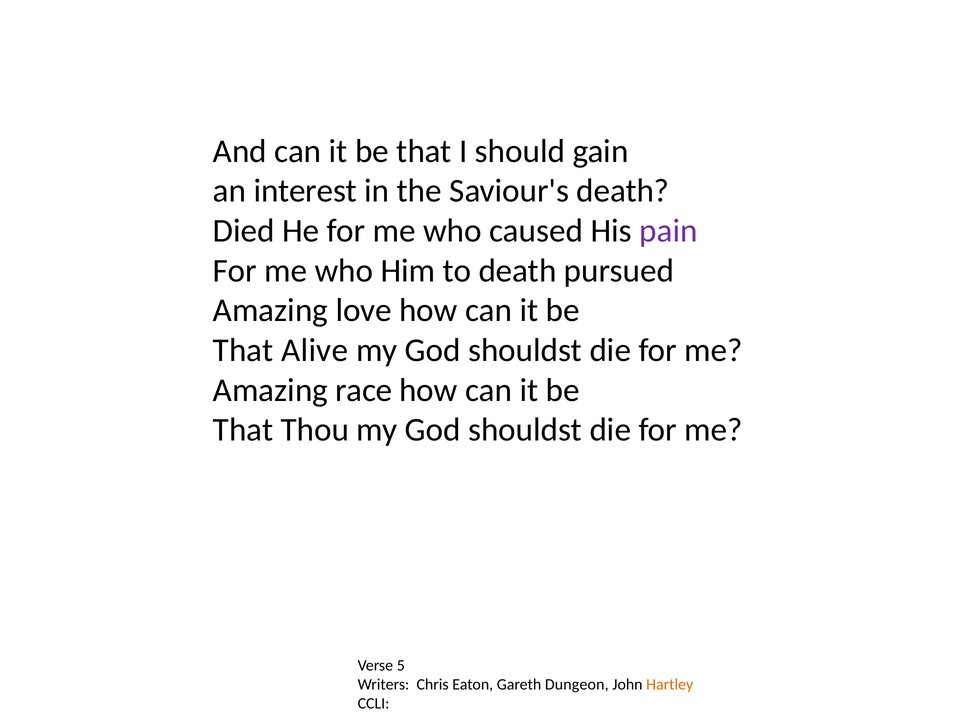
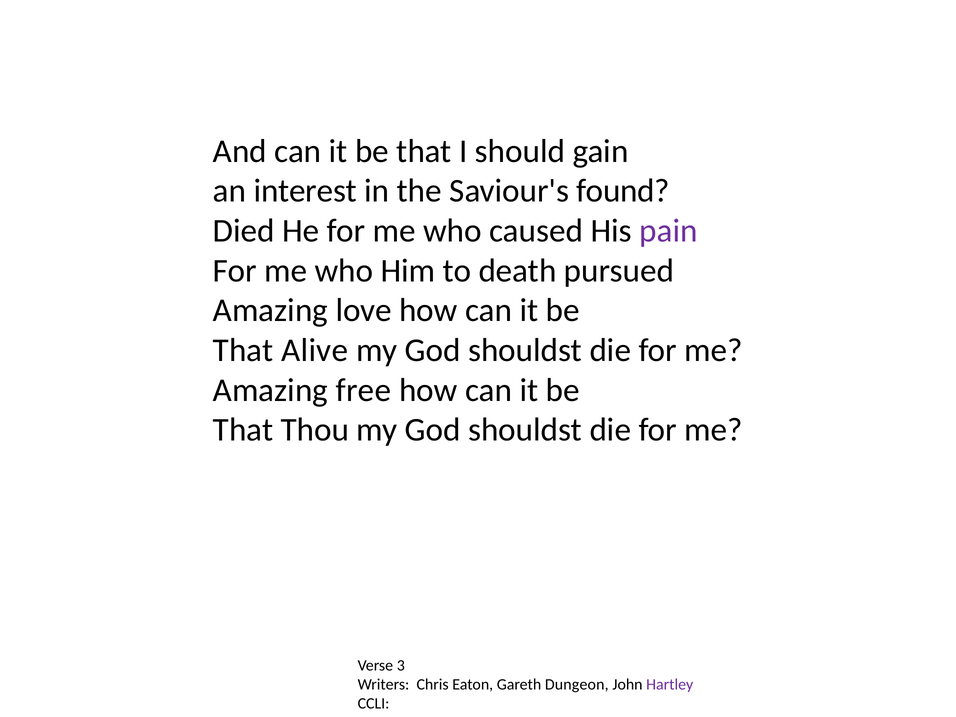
Saviour's death: death -> found
race: race -> free
5: 5 -> 3
Hartley colour: orange -> purple
